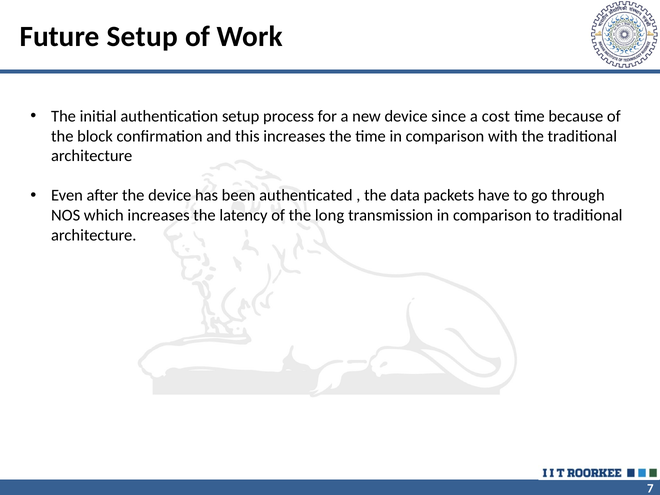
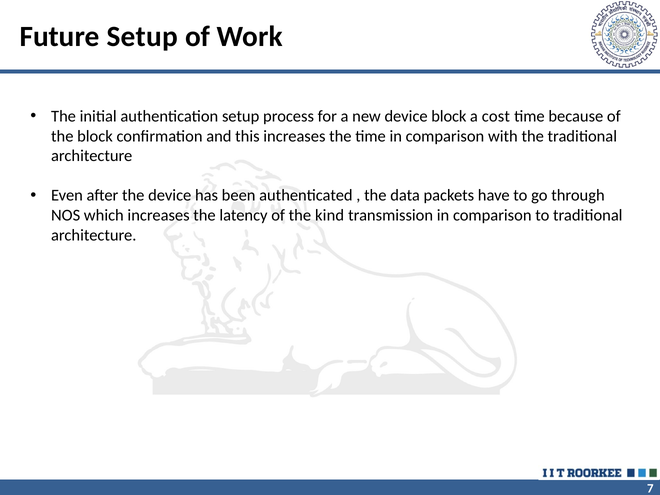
device since: since -> block
long: long -> kind
